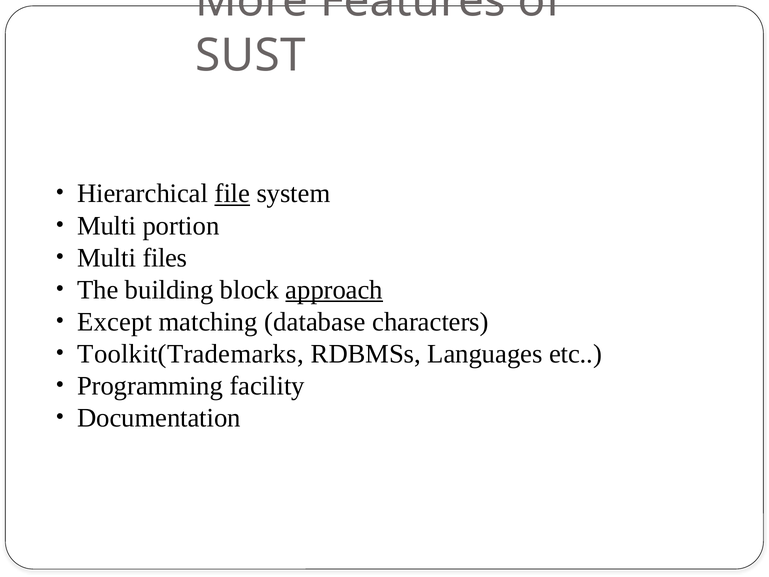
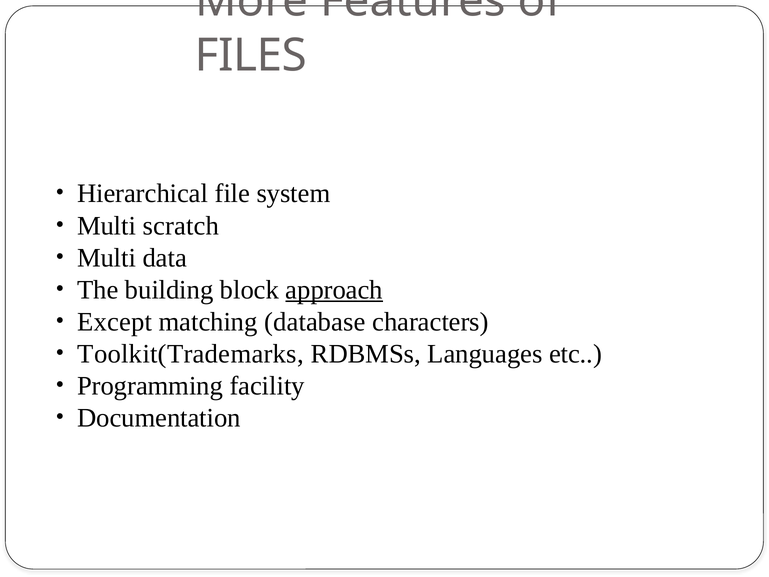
SUST: SUST -> FILES
file underline: present -> none
portion: portion -> scratch
files: files -> data
